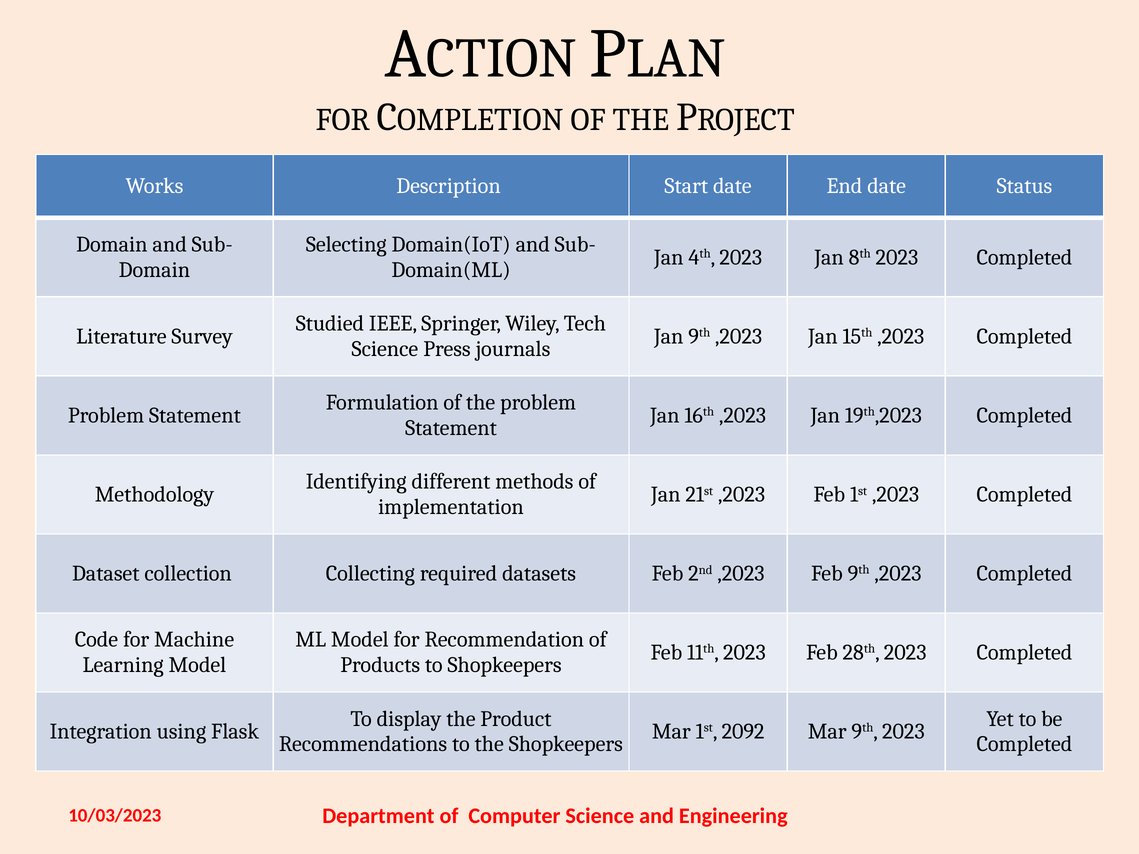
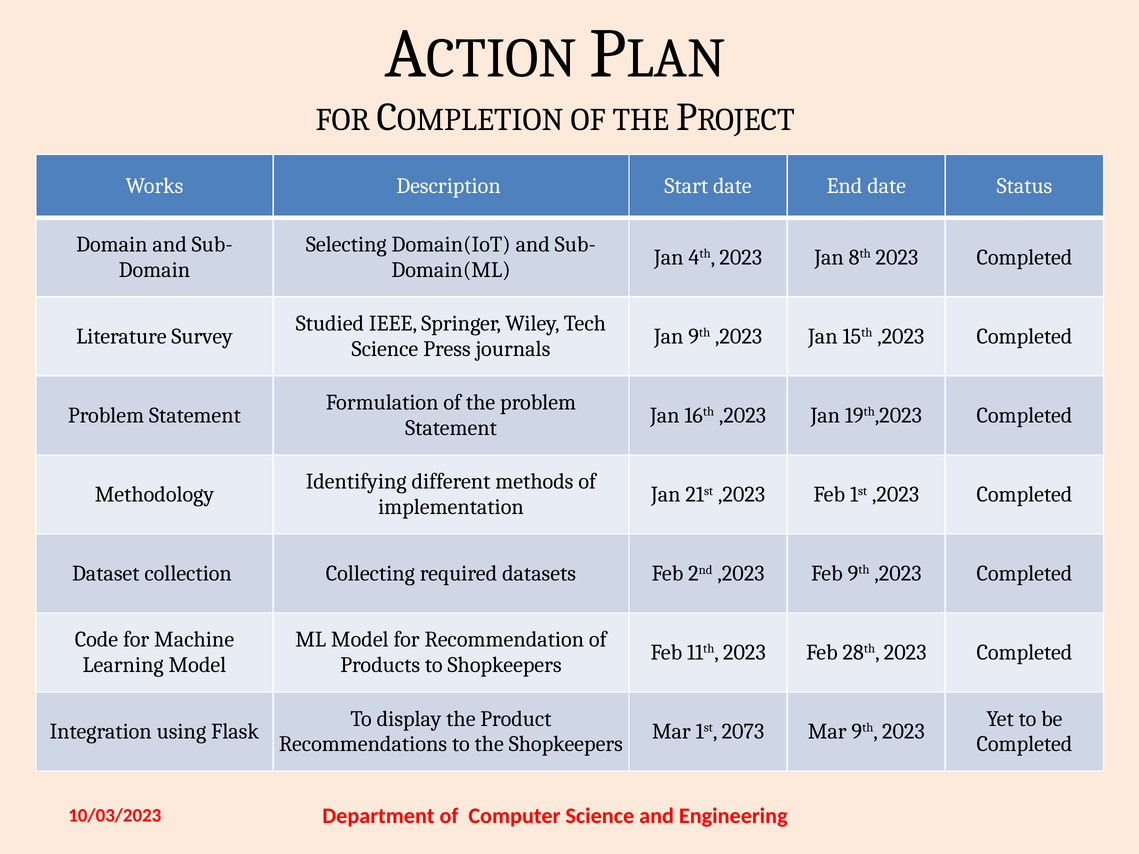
2092: 2092 -> 2073
